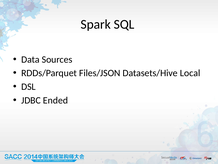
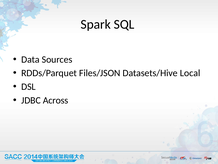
Ended: Ended -> Across
